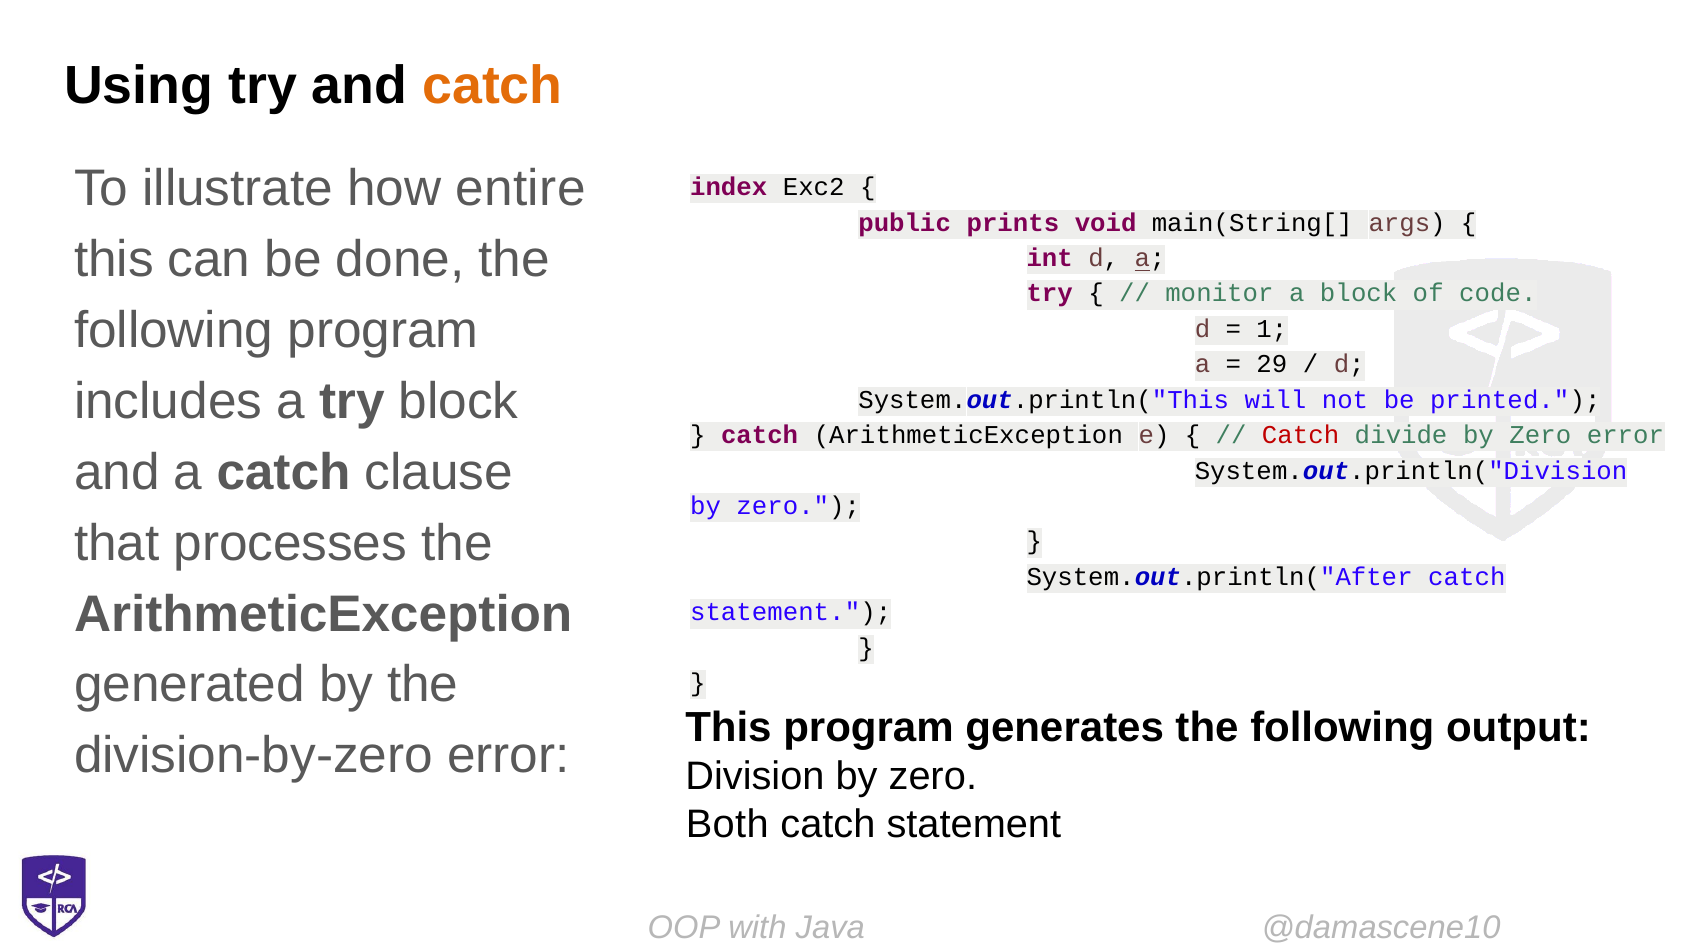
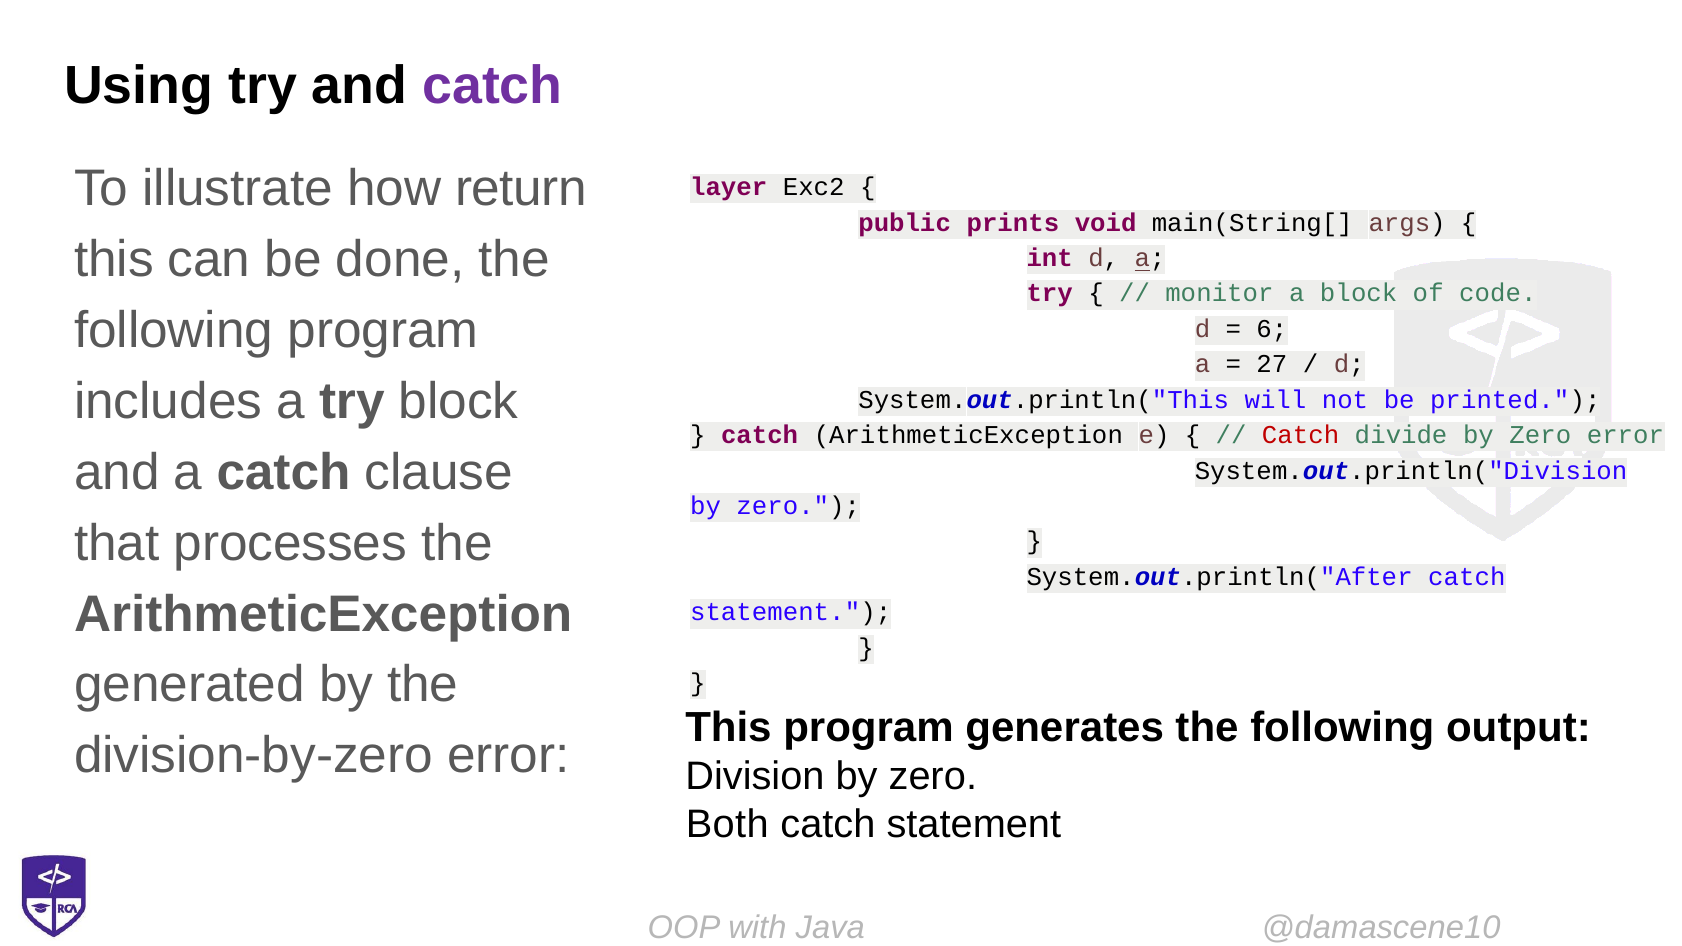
catch at (492, 86) colour: orange -> purple
entire: entire -> return
index: index -> layer
1: 1 -> 6
29: 29 -> 27
